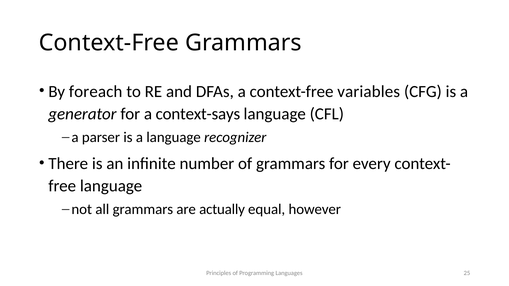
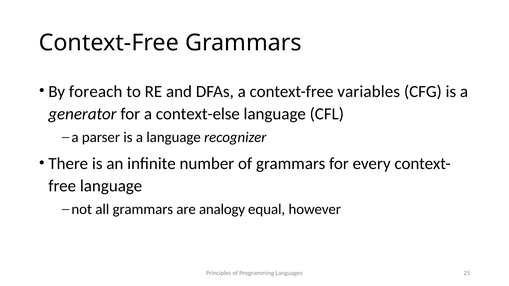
context-says: context-says -> context-else
actually: actually -> analogy
